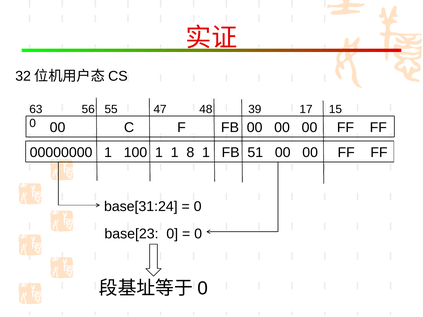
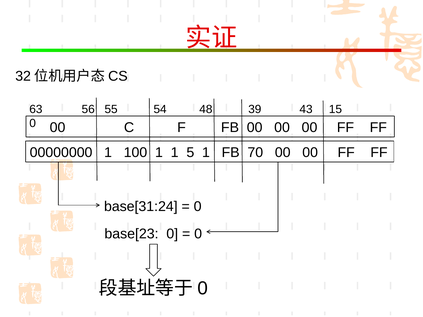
47: 47 -> 54
17: 17 -> 43
8: 8 -> 5
51: 51 -> 70
